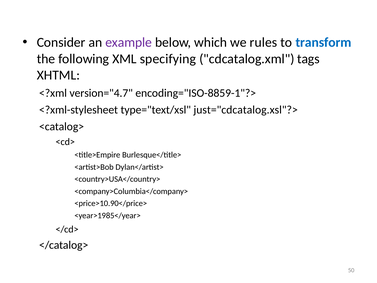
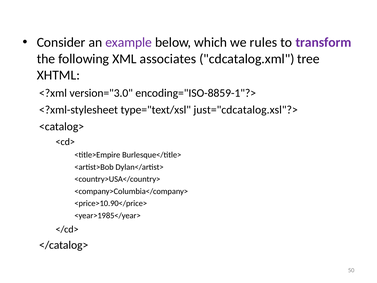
transform colour: blue -> purple
specifying: specifying -> associates
tags: tags -> tree
version="4.7: version="4.7 -> version="3.0
